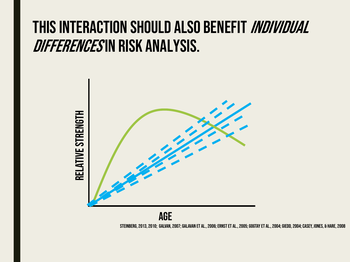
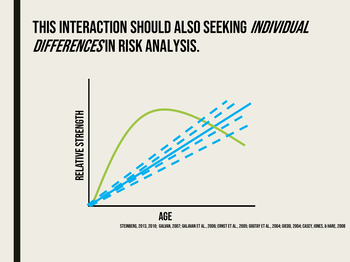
benefit: benefit -> seeking
